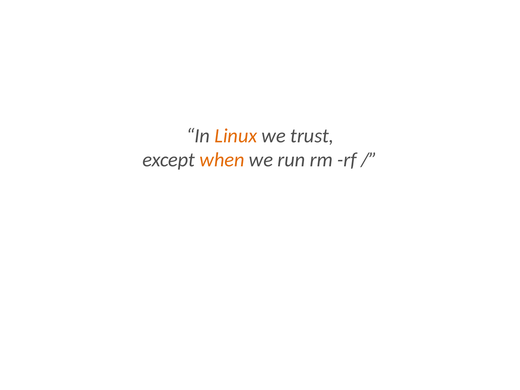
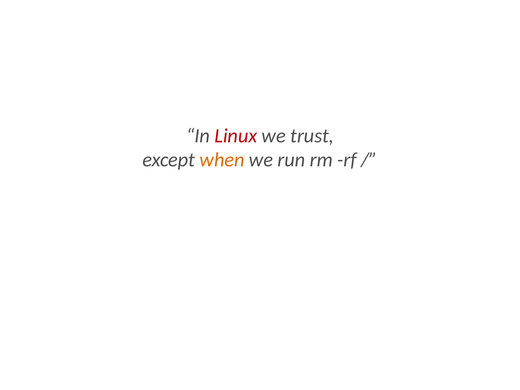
Linux colour: orange -> red
